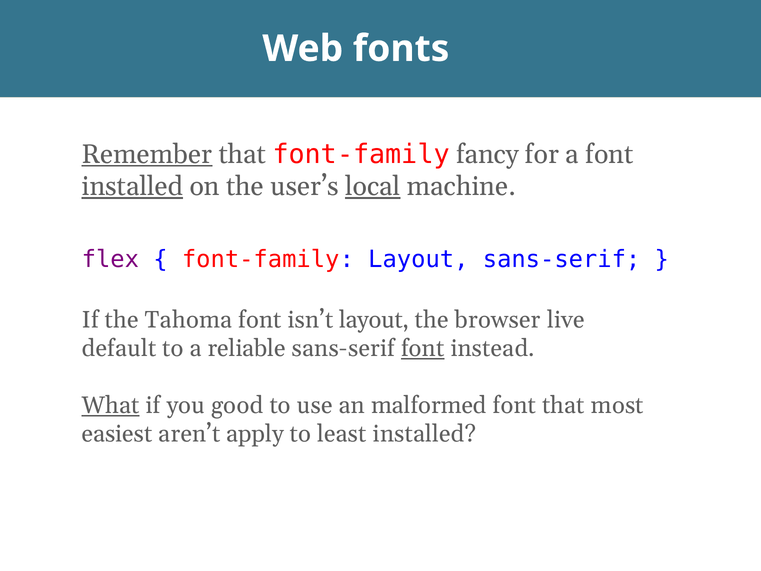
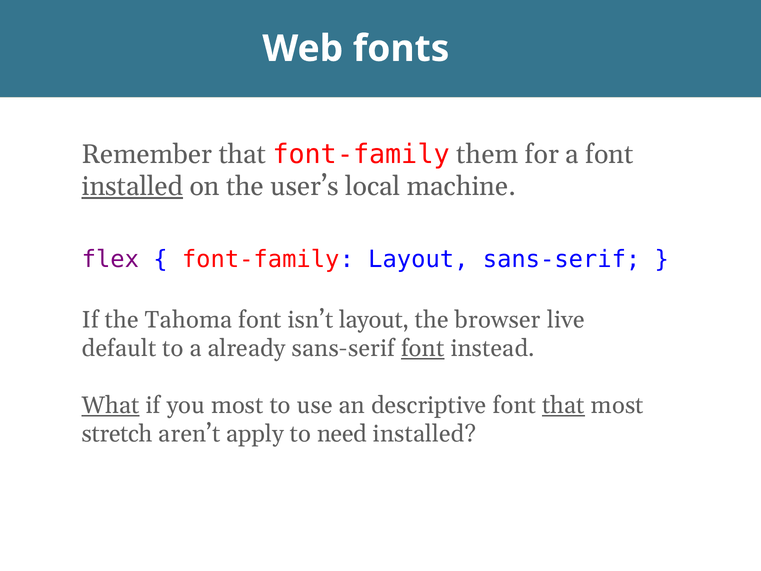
Remember underline: present -> none
fancy: fancy -> them
local underline: present -> none
reliable: reliable -> already
you good: good -> most
malformed: malformed -> descriptive
that at (563, 405) underline: none -> present
easiest: easiest -> stretch
least: least -> need
